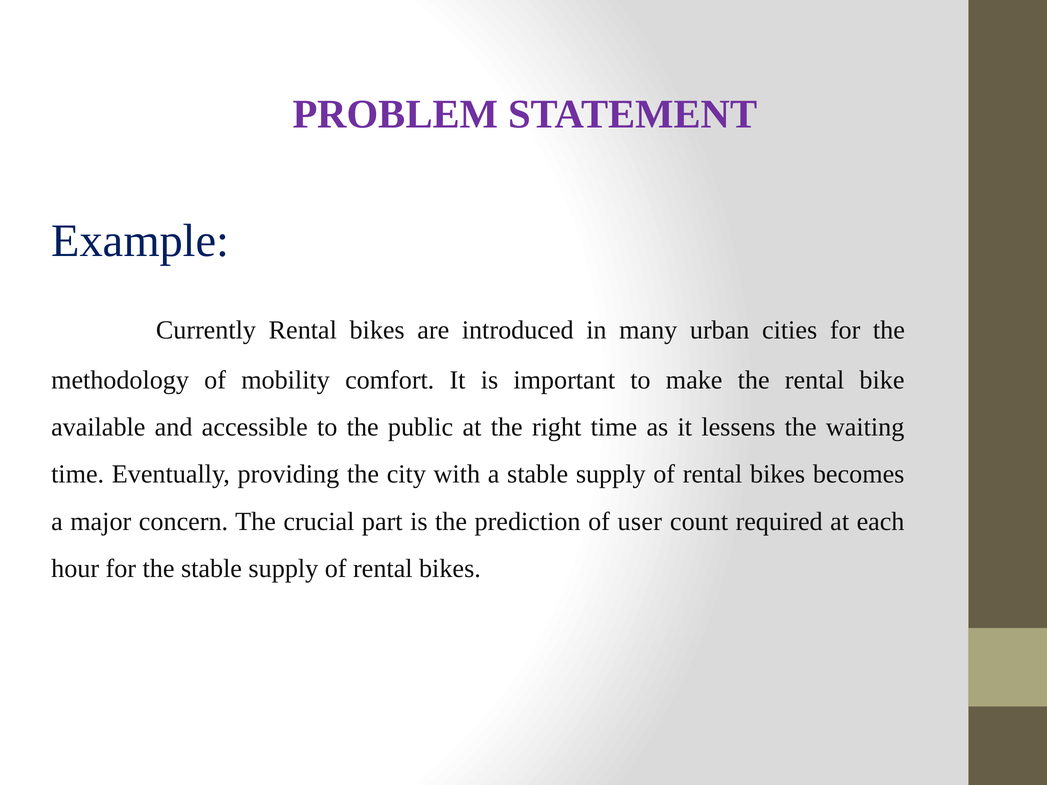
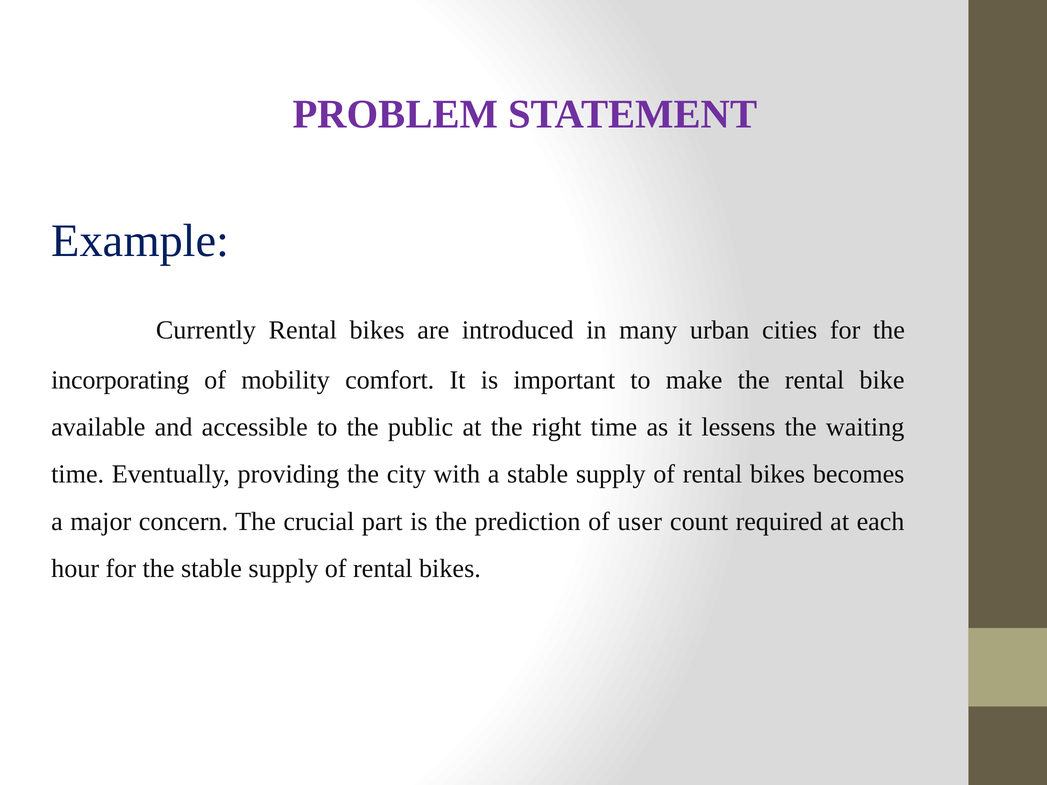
methodology: methodology -> incorporating
